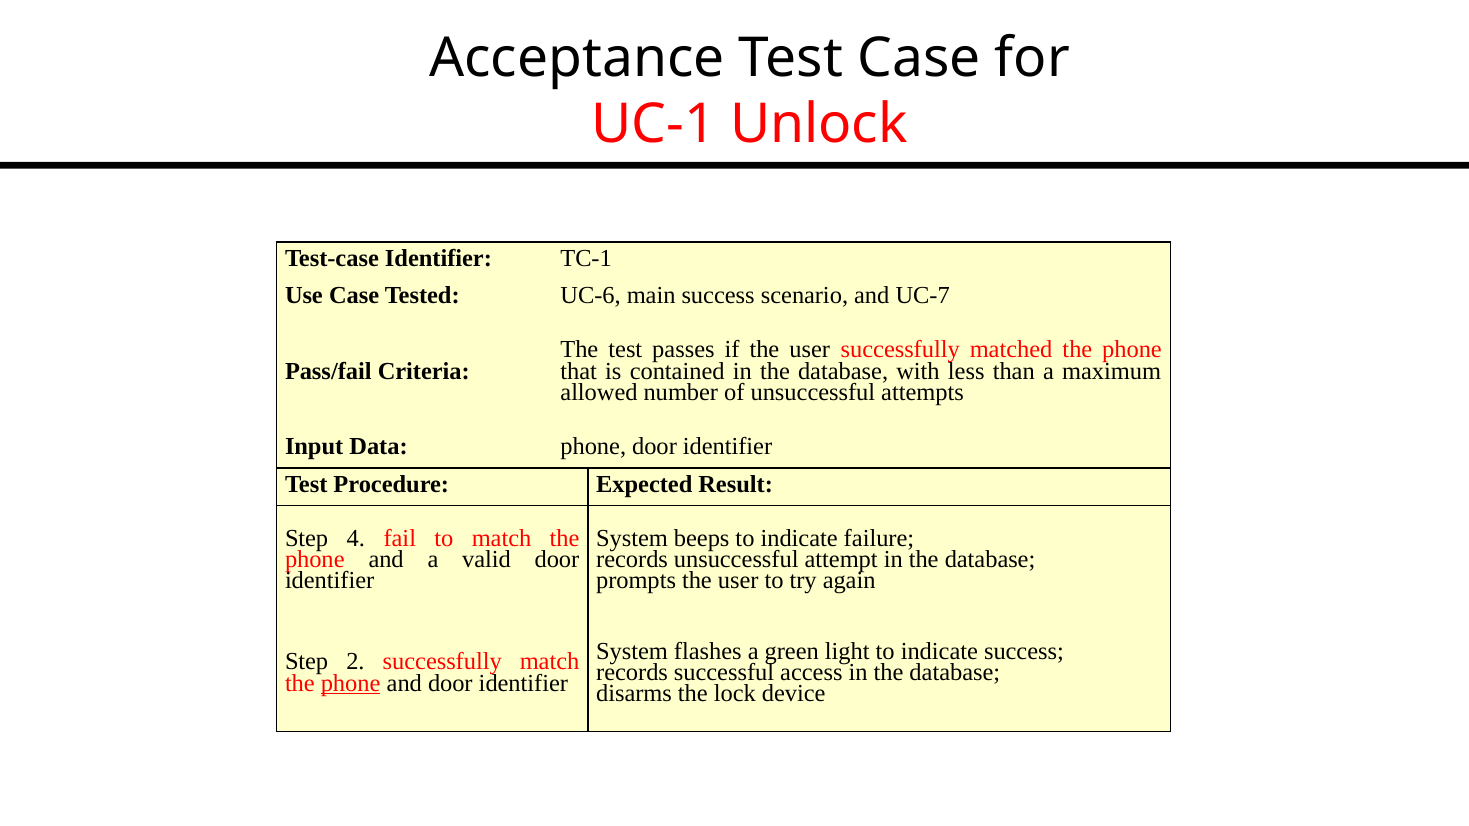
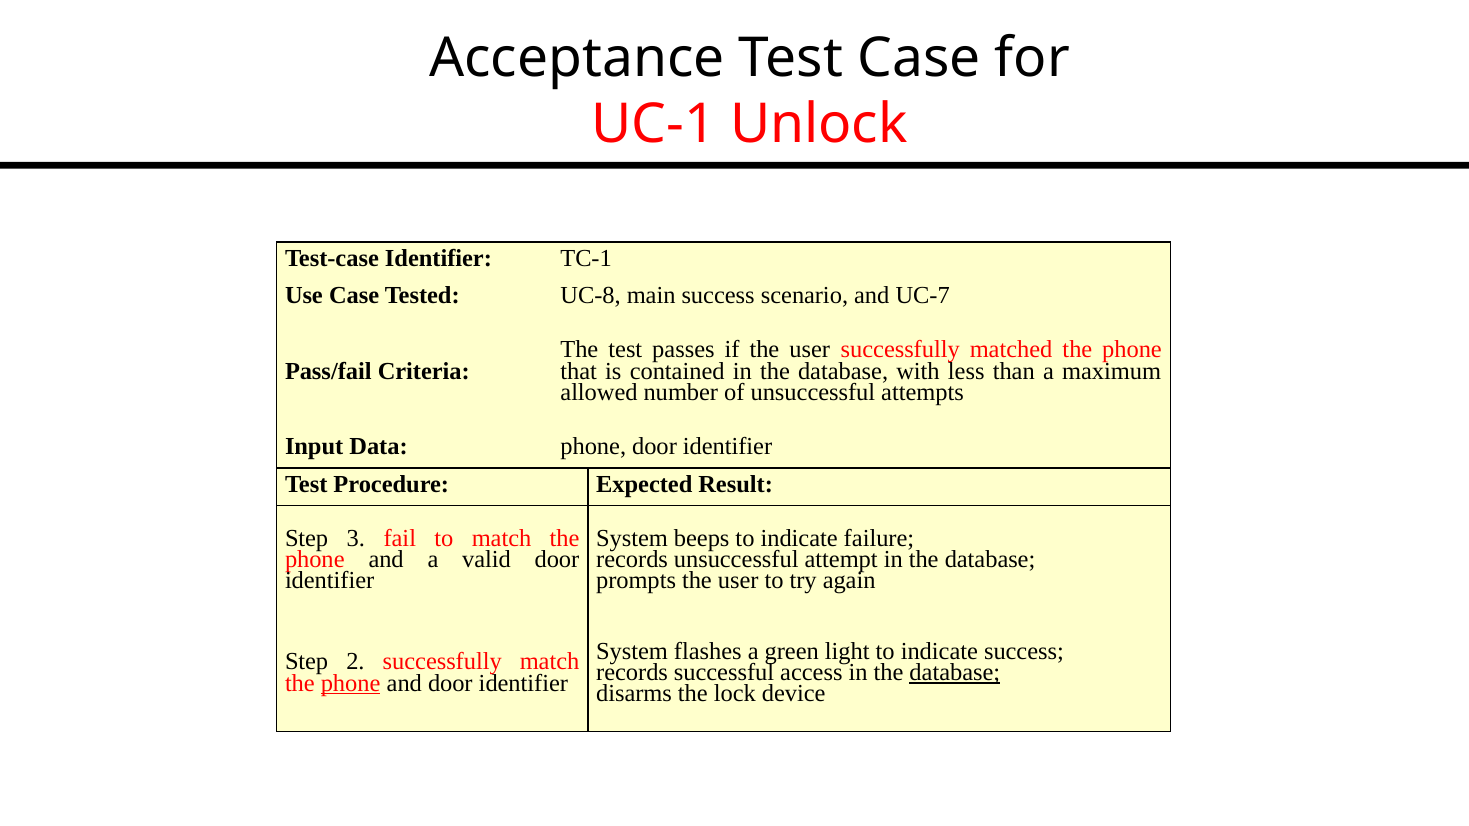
UC-6: UC-6 -> UC-8
4: 4 -> 3
database at (955, 673) underline: none -> present
